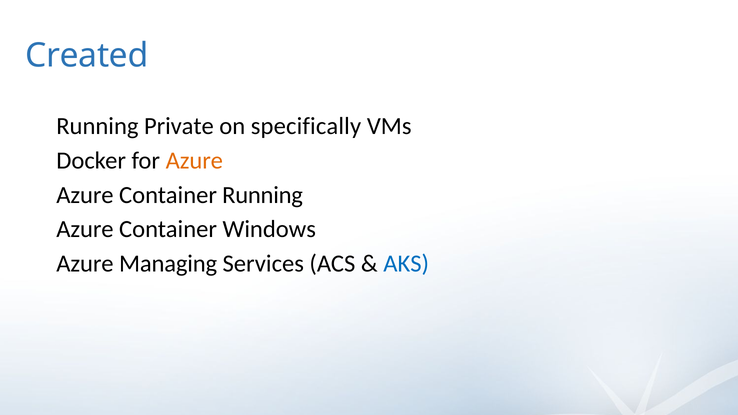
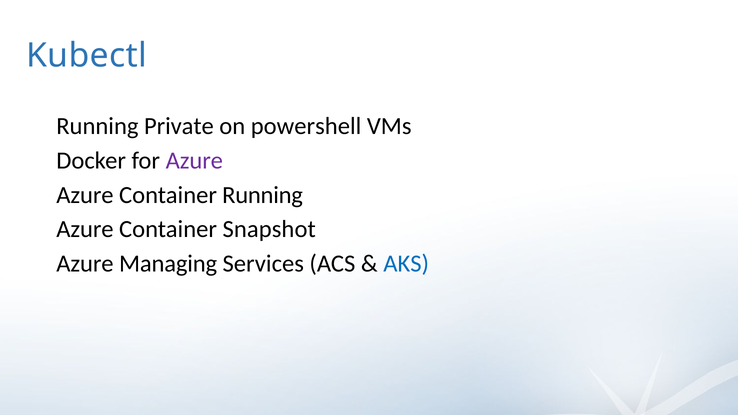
Created: Created -> Kubectl
specifically: specifically -> powershell
Azure at (194, 161) colour: orange -> purple
Windows: Windows -> Snapshot
